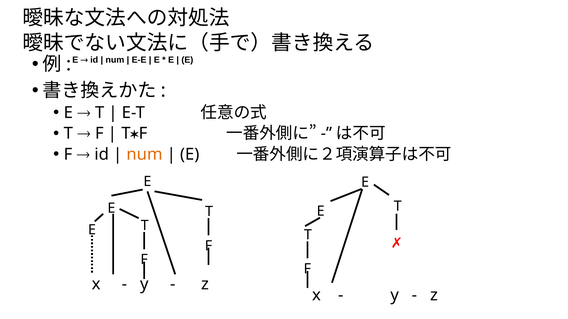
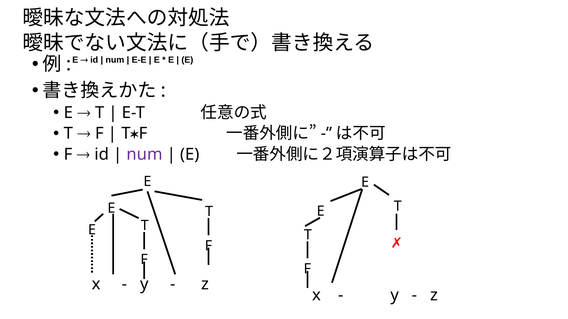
num at (145, 155) colour: orange -> purple
